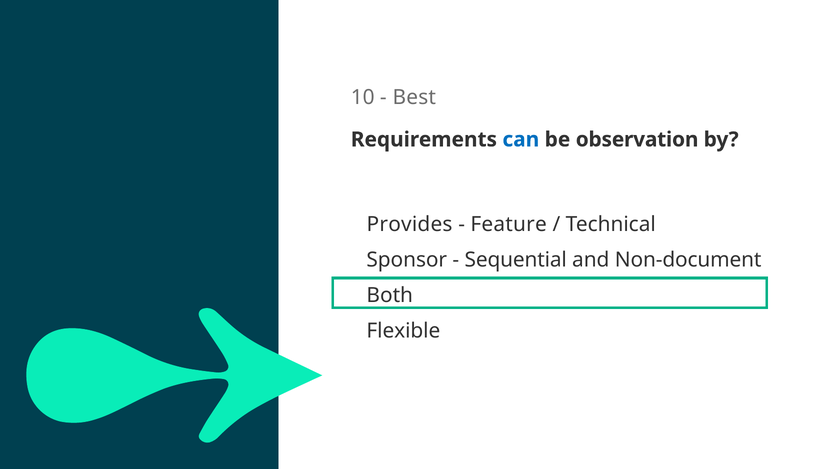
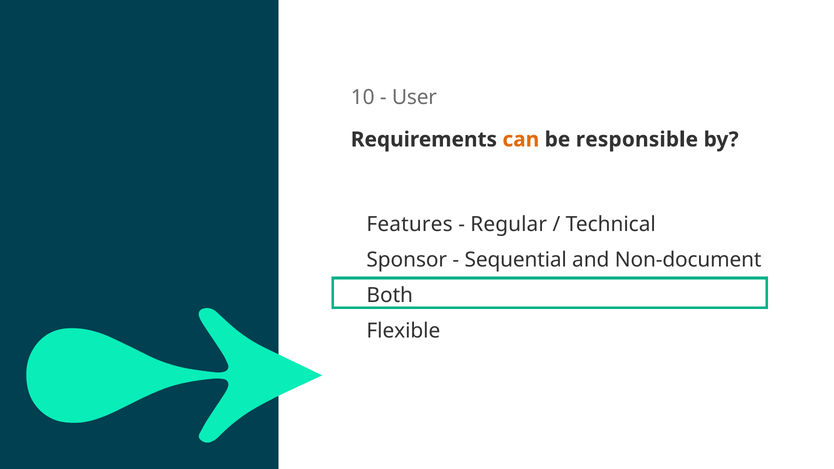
Best: Best -> User
can colour: blue -> orange
observation: observation -> responsible
Provides: Provides -> Features
Feature: Feature -> Regular
